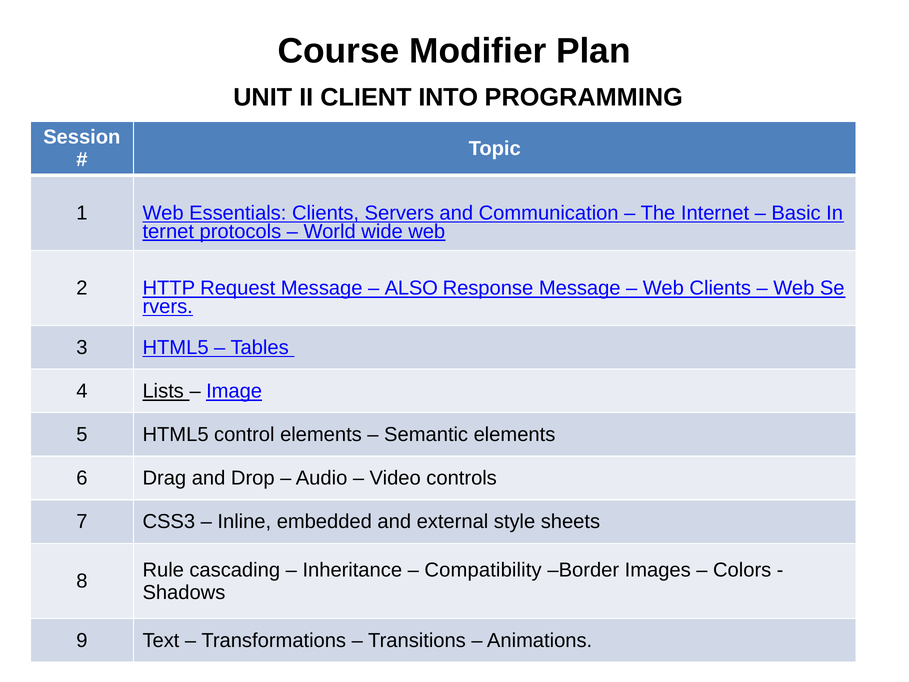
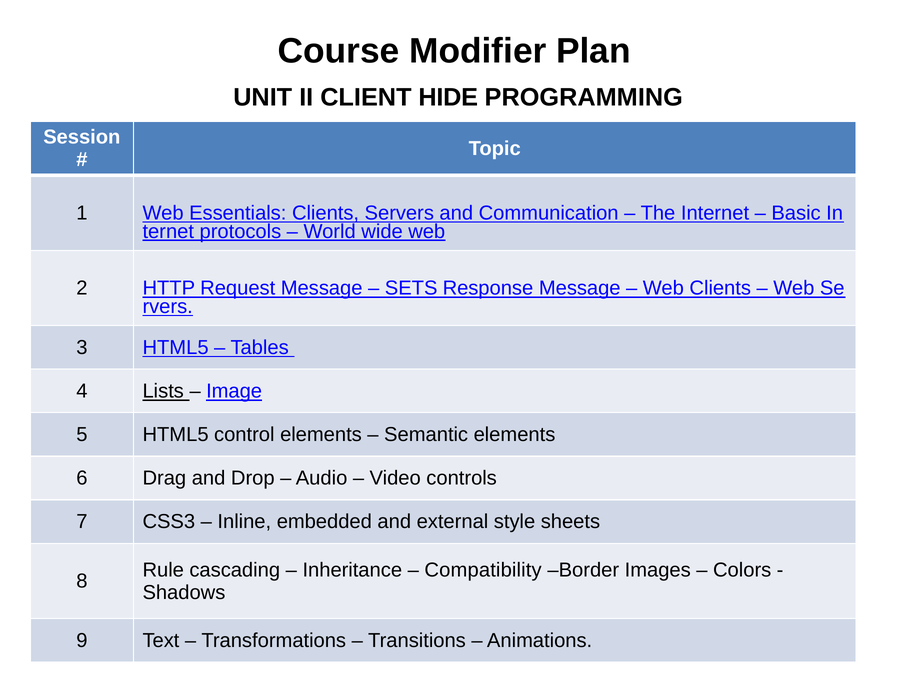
INTO: INTO -> HIDE
ALSO: ALSO -> SETS
